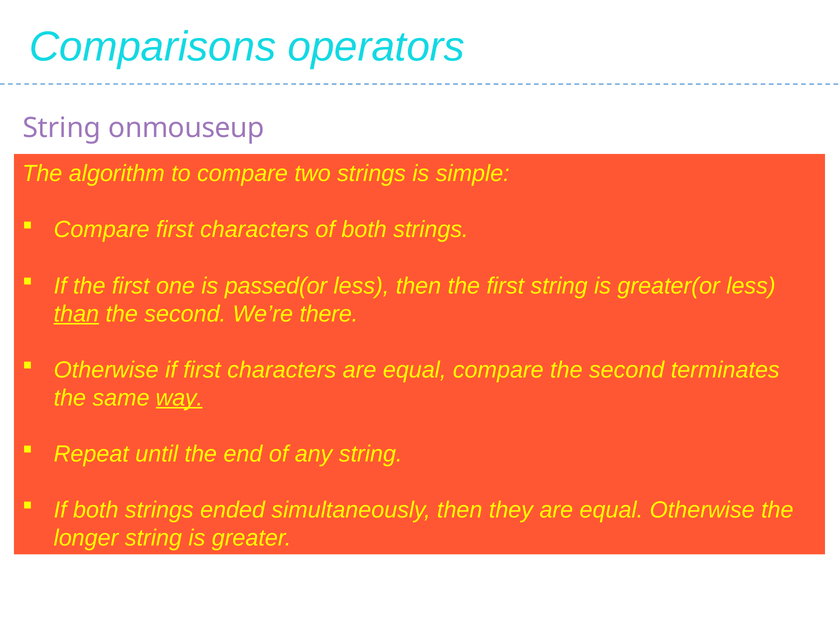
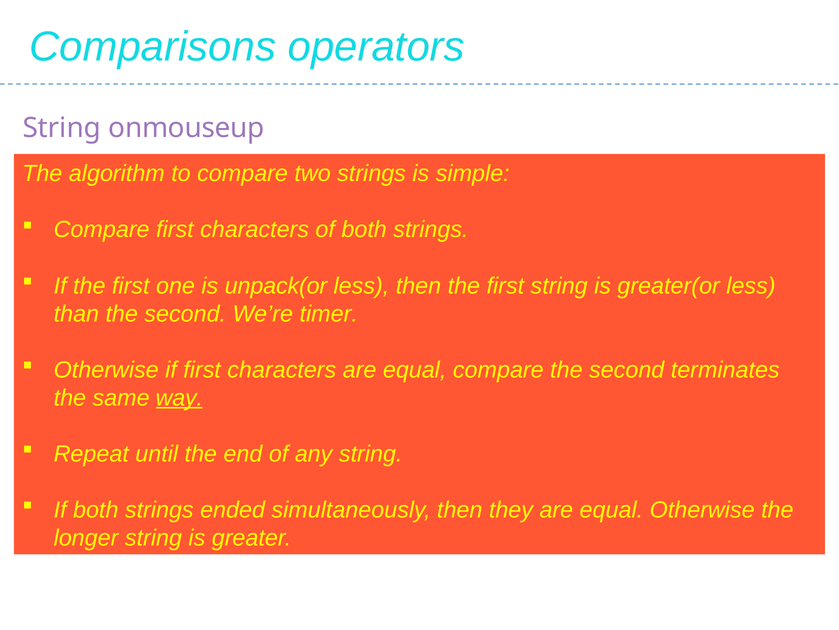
passed(or: passed(or -> unpack(or
than underline: present -> none
there: there -> timer
